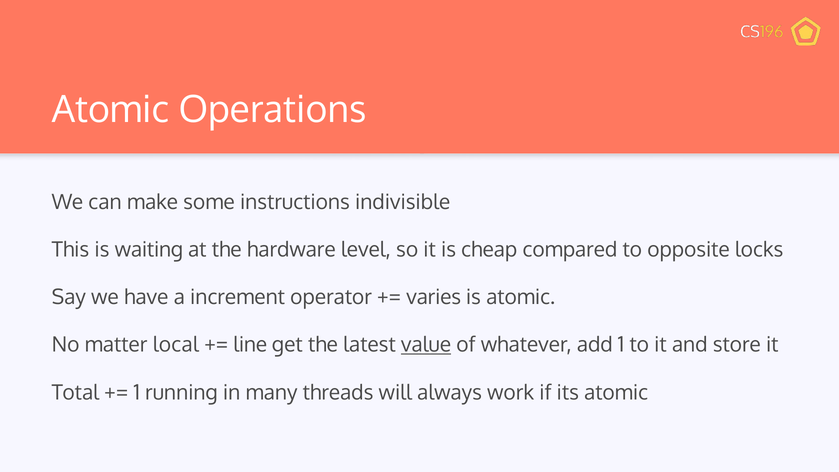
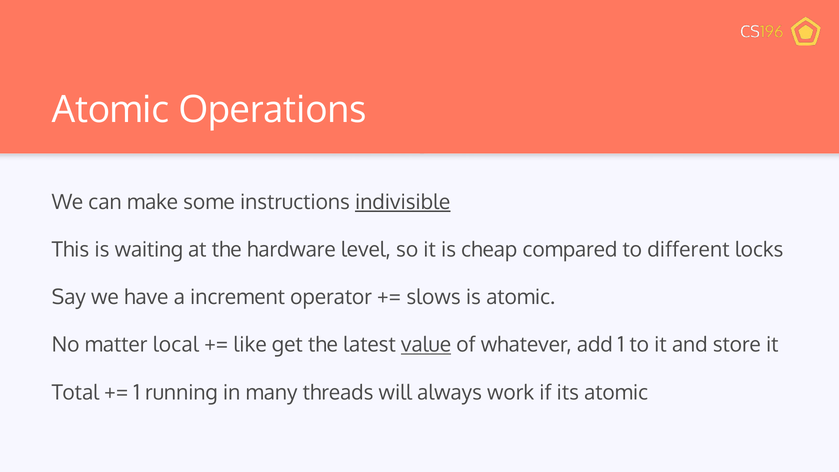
indivisible underline: none -> present
opposite: opposite -> different
varies: varies -> slows
line: line -> like
